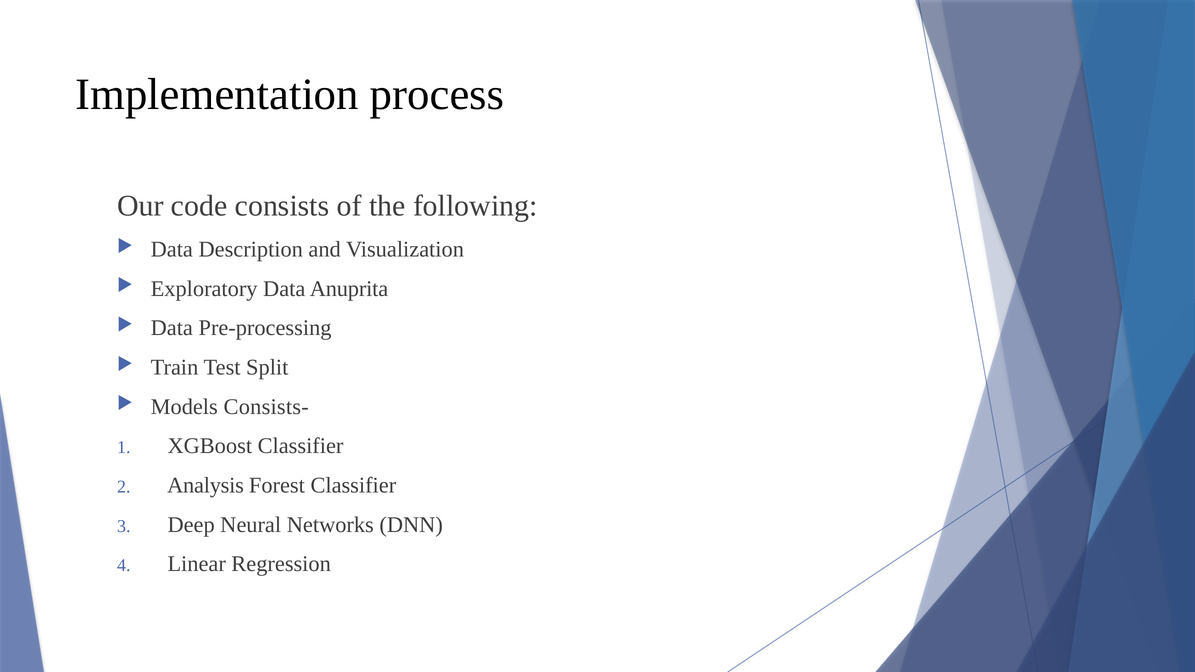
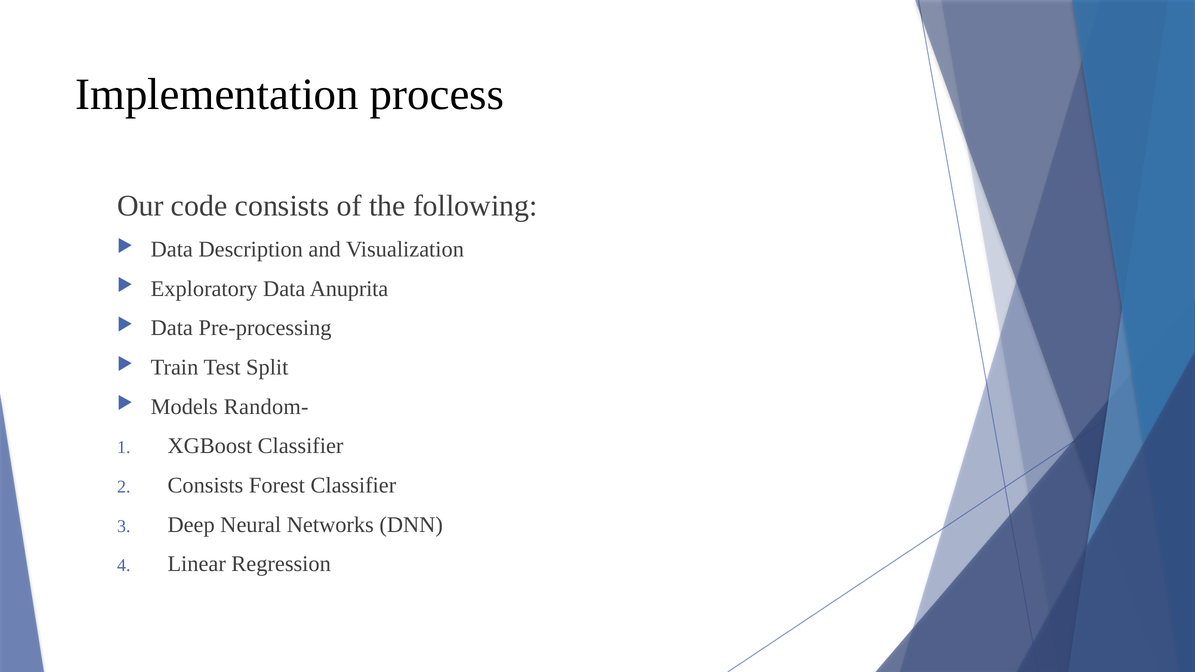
Consists-: Consists- -> Random-
Analysis at (206, 486): Analysis -> Consists
